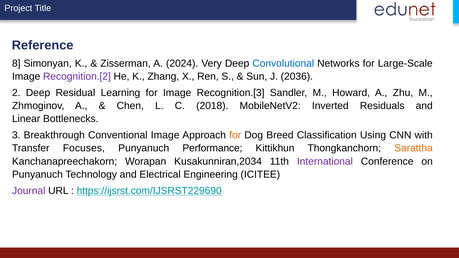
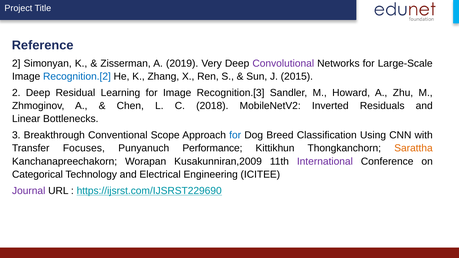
8 at (16, 63): 8 -> 2
2024: 2024 -> 2019
Convolutional colour: blue -> purple
Recognition.[2 colour: purple -> blue
2036: 2036 -> 2015
Conventional Image: Image -> Scope
for at (235, 135) colour: orange -> blue
Kusakunniran,2034: Kusakunniran,2034 -> Kusakunniran,2009
Punyanuch at (37, 175): Punyanuch -> Categorical
